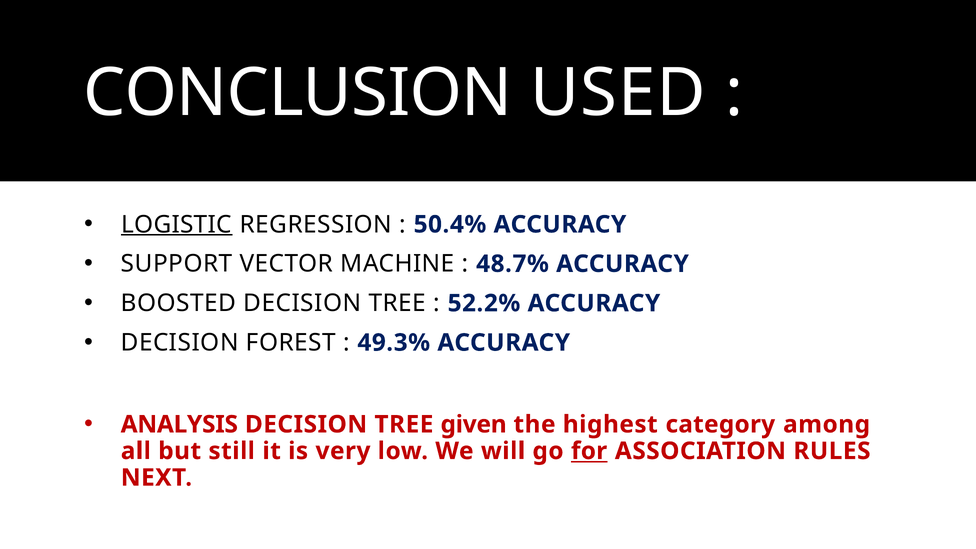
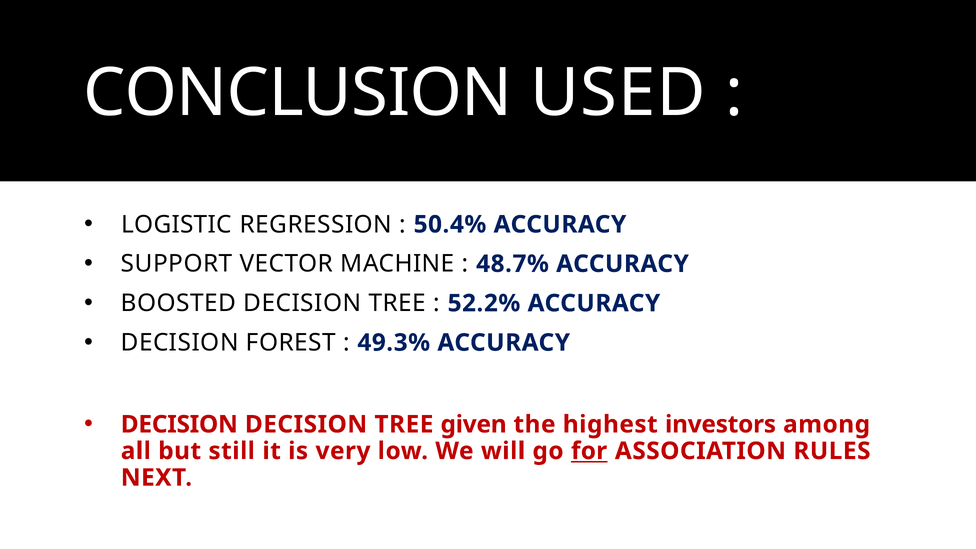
LOGISTIC underline: present -> none
ANALYSIS at (179, 424): ANALYSIS -> DECISION
category: category -> investors
